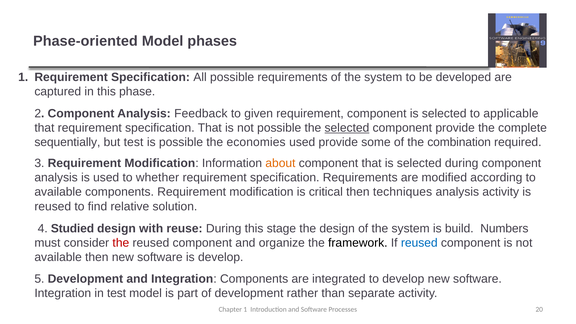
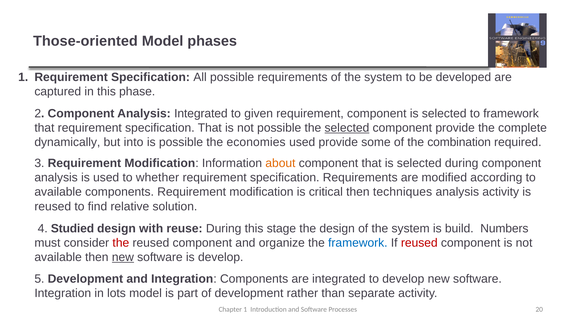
Phase-oriented: Phase-oriented -> Those-oriented
Analysis Feedback: Feedback -> Integrated
to applicable: applicable -> framework
sequentially: sequentially -> dynamically
but test: test -> into
framework at (358, 243) colour: black -> blue
reused at (419, 243) colour: blue -> red
new at (123, 257) underline: none -> present
in test: test -> lots
